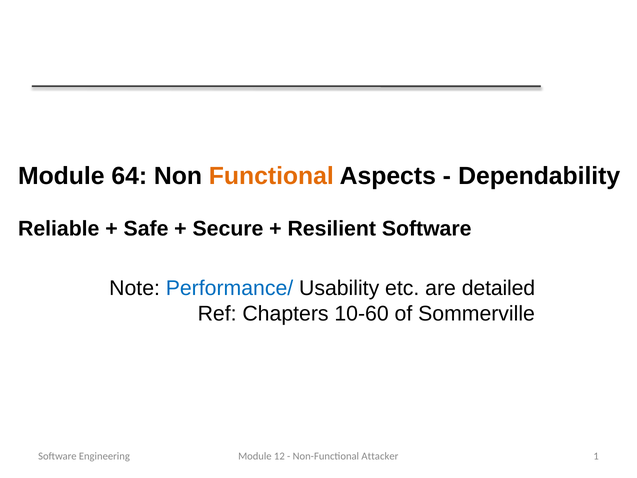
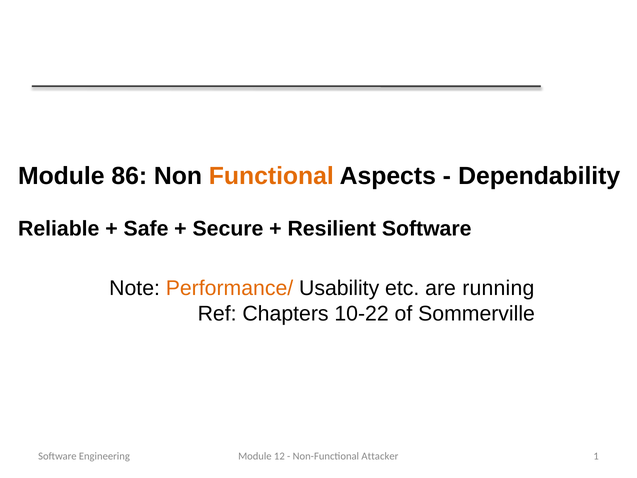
64: 64 -> 86
Performance/ colour: blue -> orange
detailed: detailed -> running
10-60: 10-60 -> 10-22
